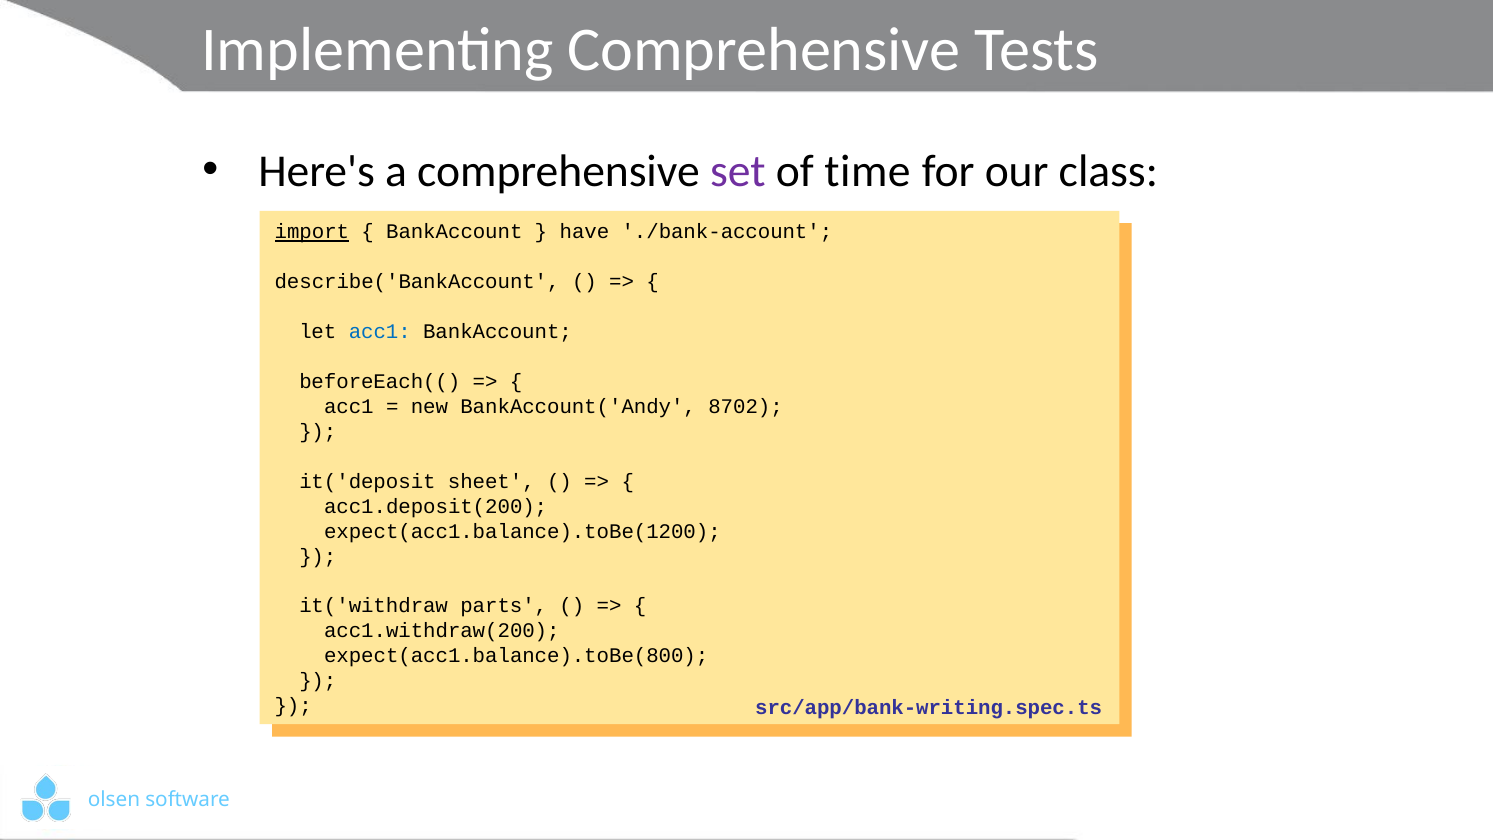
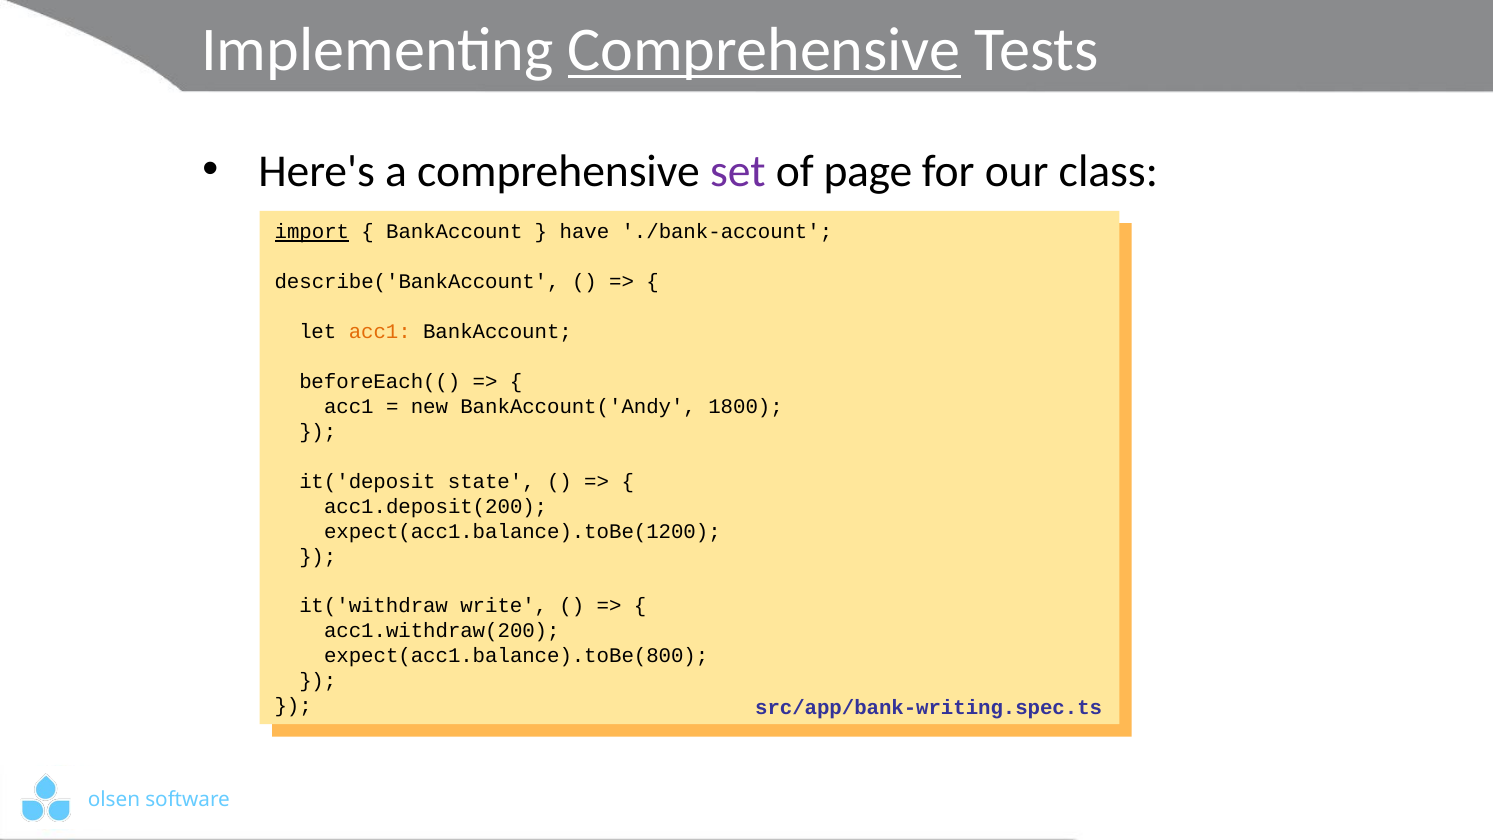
Comprehensive at (764, 50) underline: none -> present
time: time -> page
acc1 at (380, 332) colour: blue -> orange
8702: 8702 -> 1800
sheet: sheet -> state
parts: parts -> write
